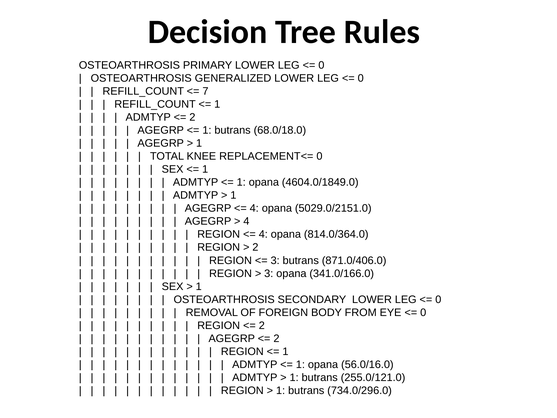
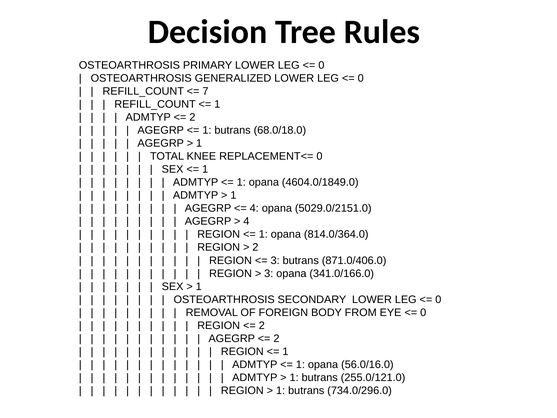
4 at (263, 234): 4 -> 1
